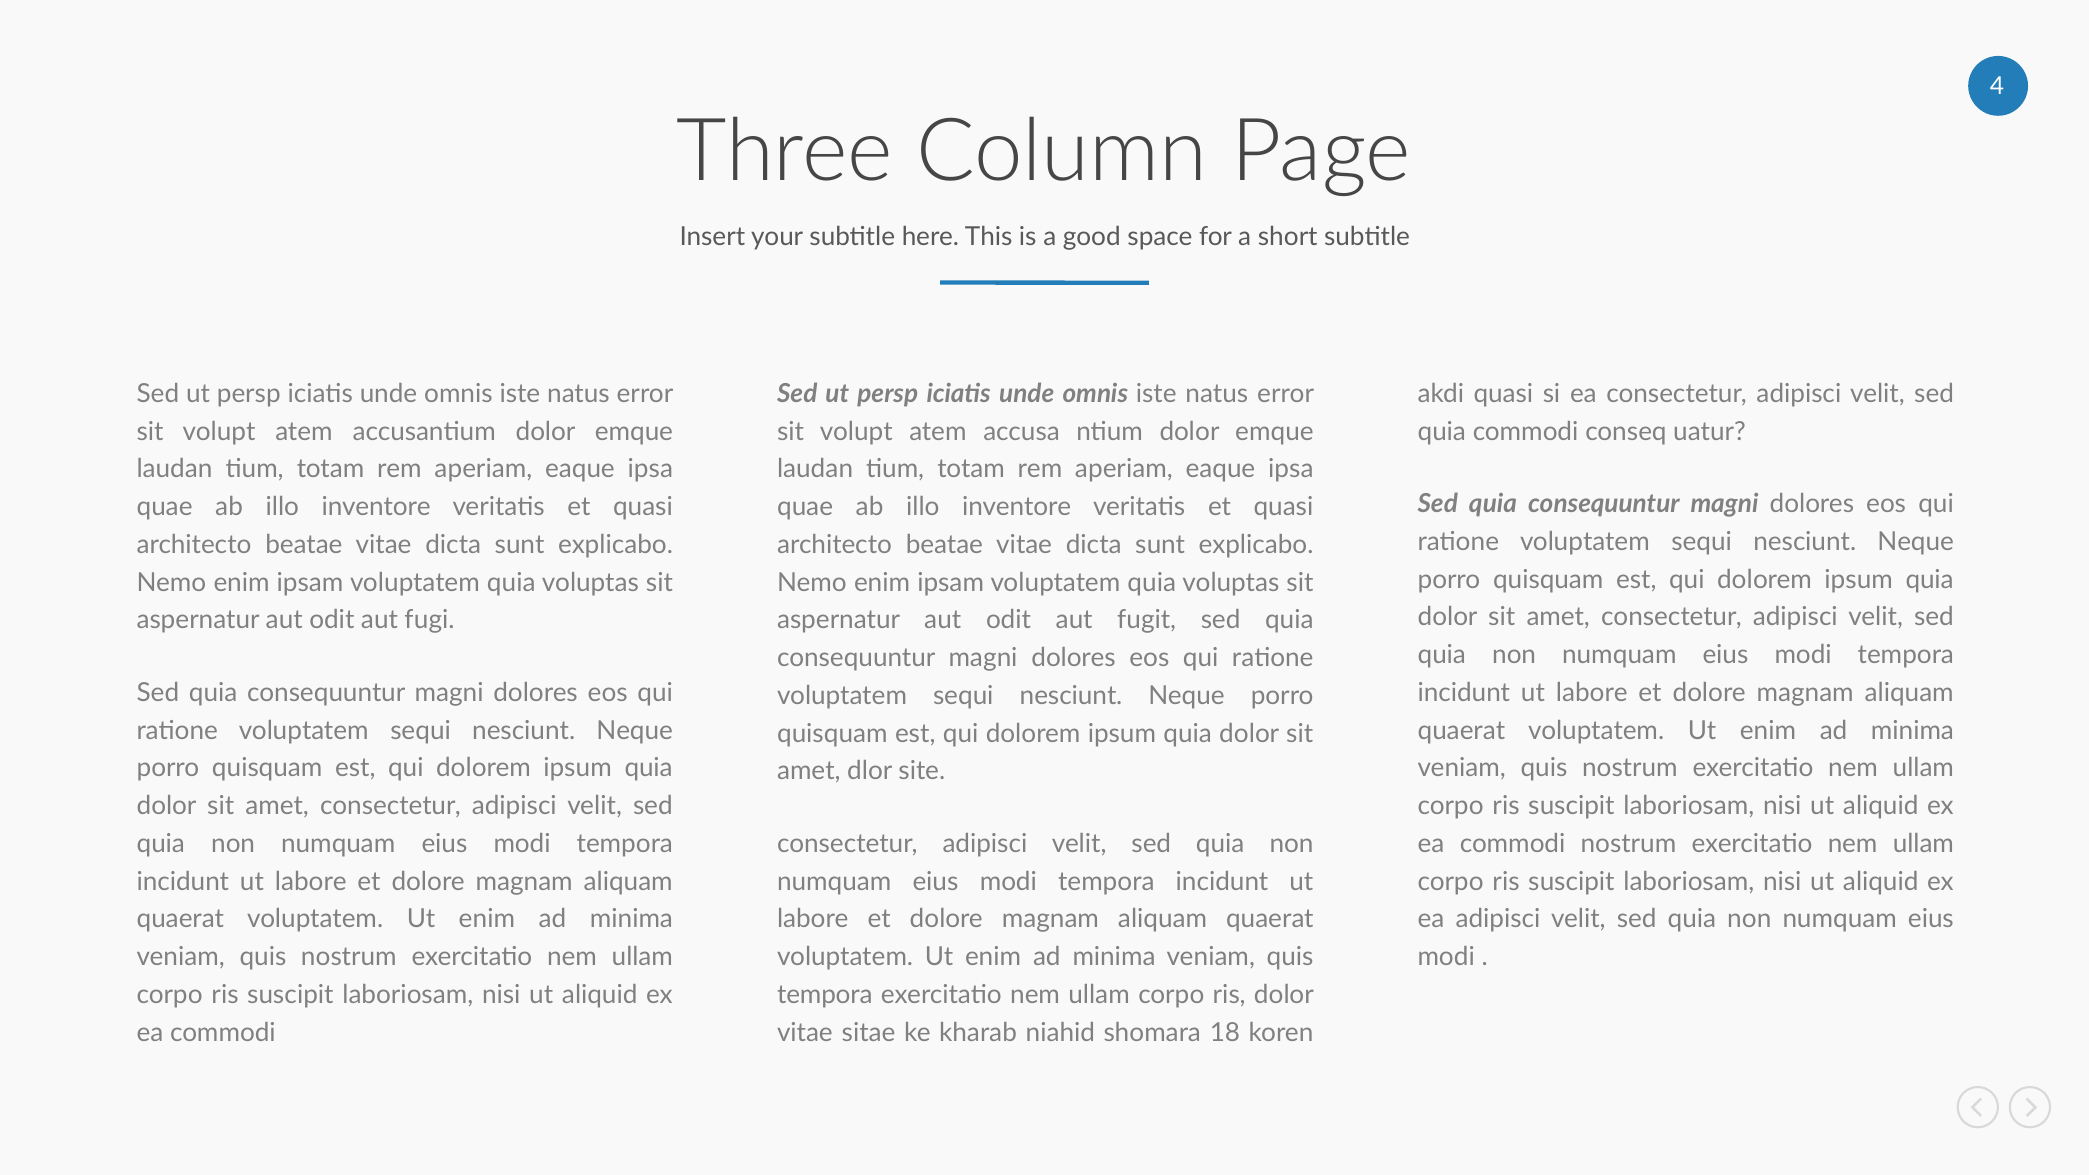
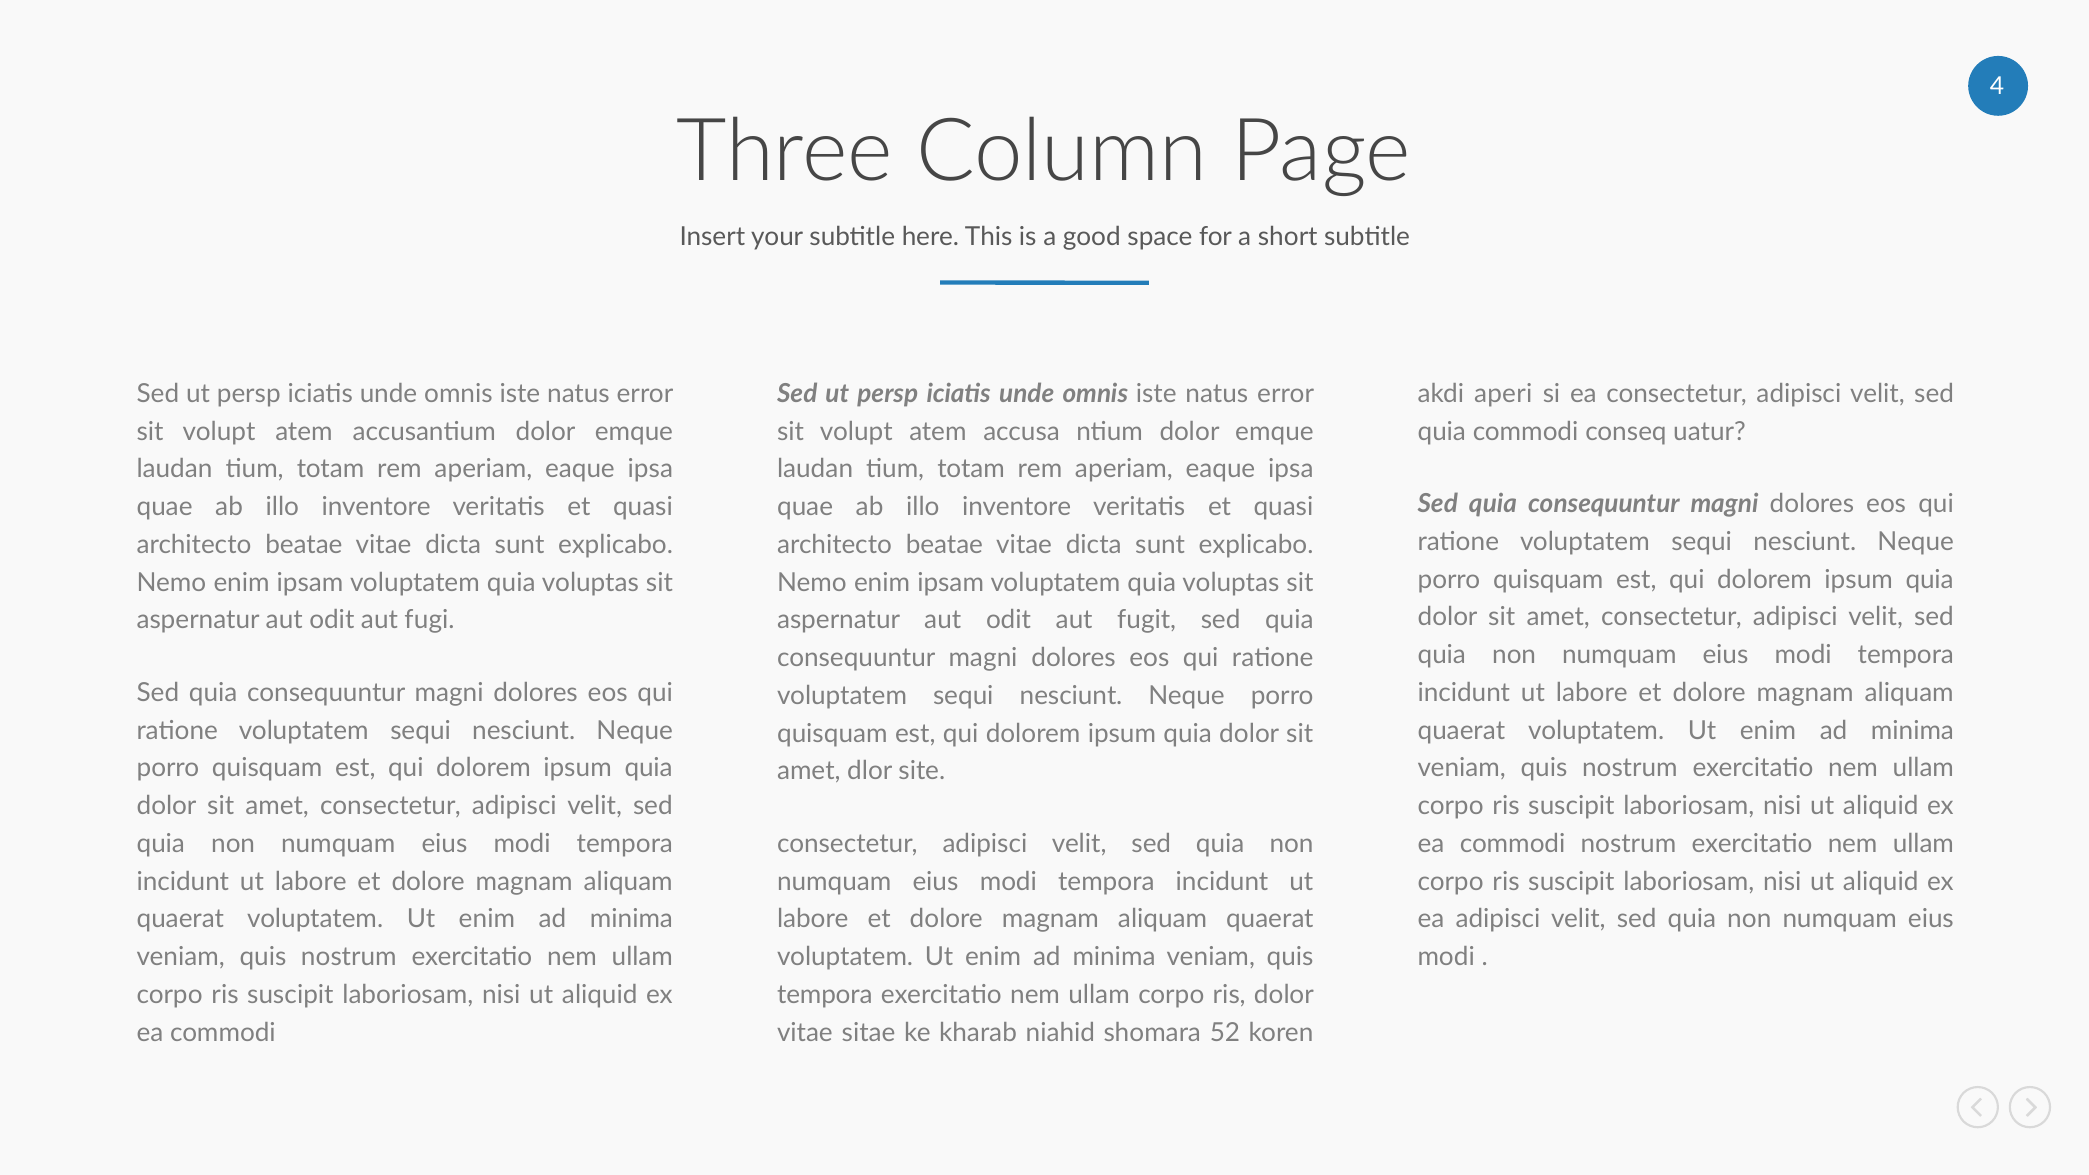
akdi quasi: quasi -> aperi
18: 18 -> 52
